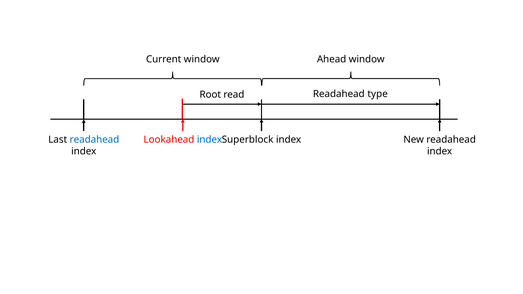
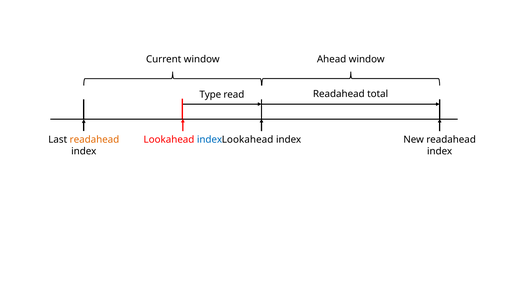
Root: Root -> Type
type: type -> total
readahead at (94, 140) colour: blue -> orange
Superblock at (248, 140): Superblock -> Lookahead
